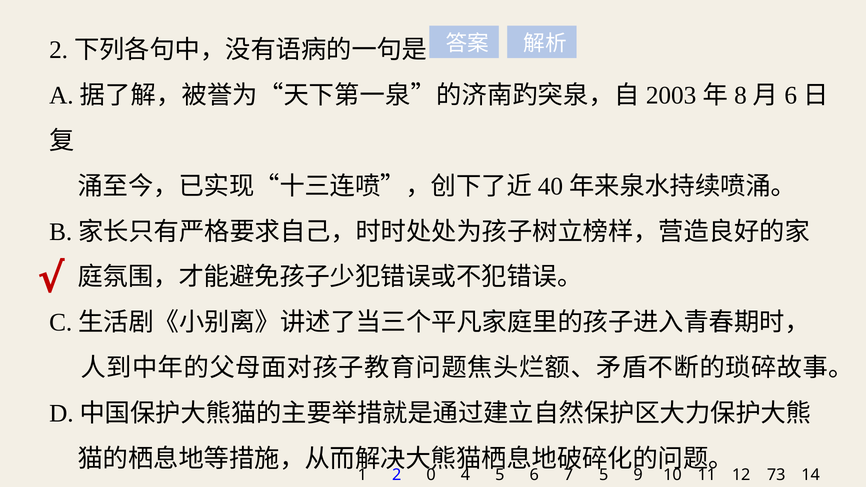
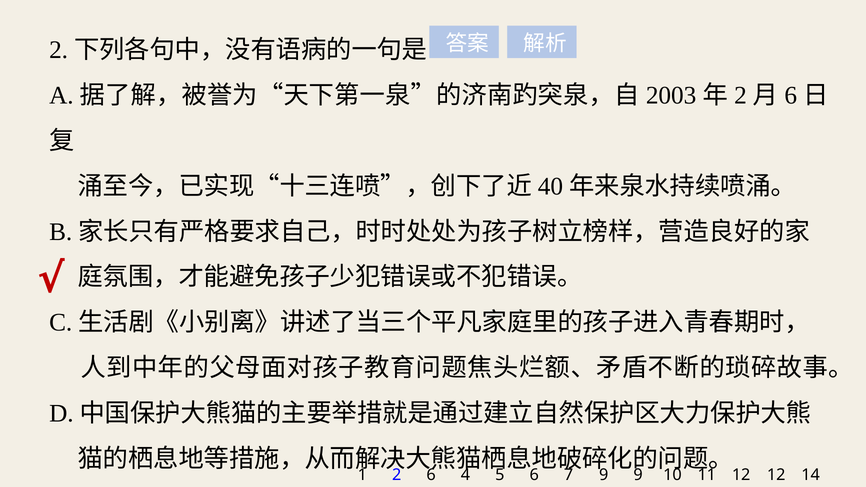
8 at (740, 95): 8 -> 2
2 0: 0 -> 6
5 5: 5 -> 9
10 73: 73 -> 12
